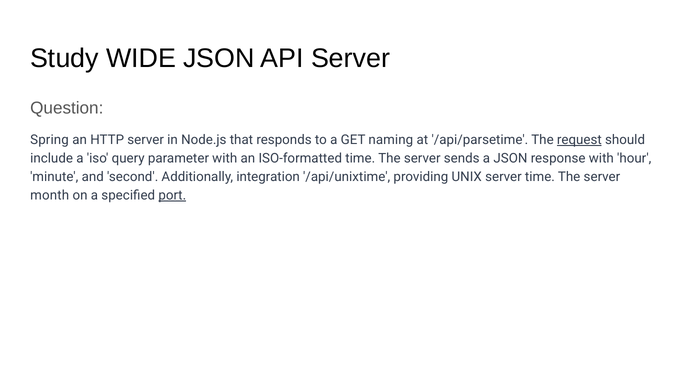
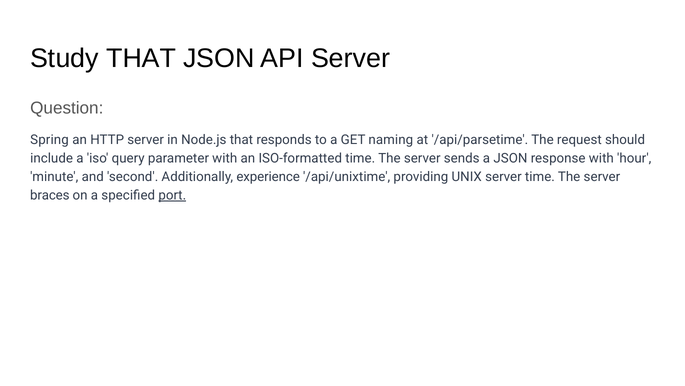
Study WIDE: WIDE -> THAT
request underline: present -> none
integration: integration -> experience
month: month -> braces
